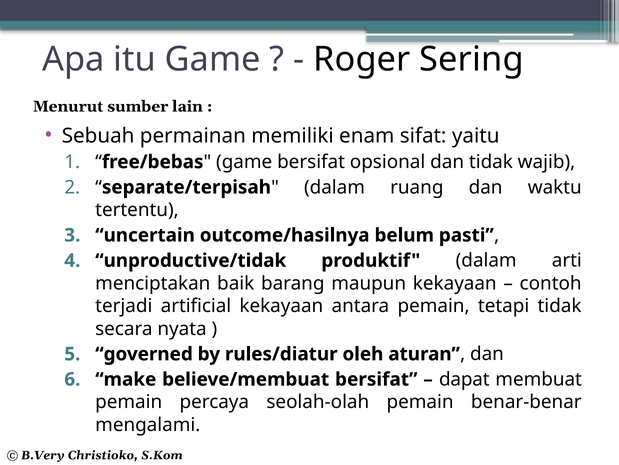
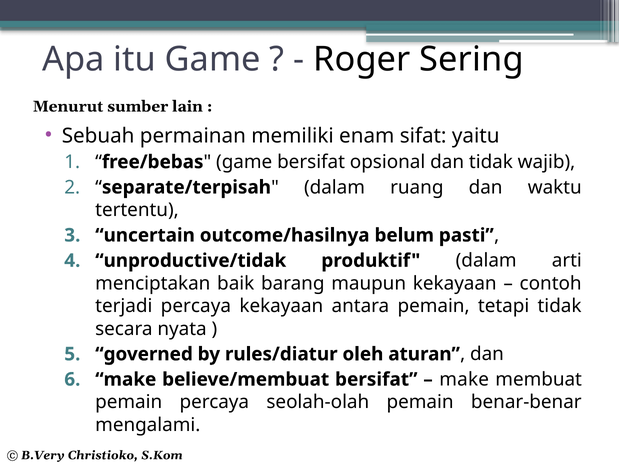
terjadi artificial: artificial -> percaya
dapat at (464, 379): dapat -> make
